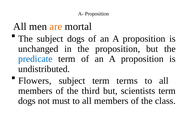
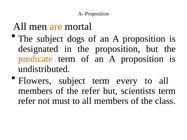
unchanged: unchanged -> designated
predicate colour: blue -> orange
terms: terms -> every
the third: third -> refer
dogs at (27, 101): dogs -> refer
